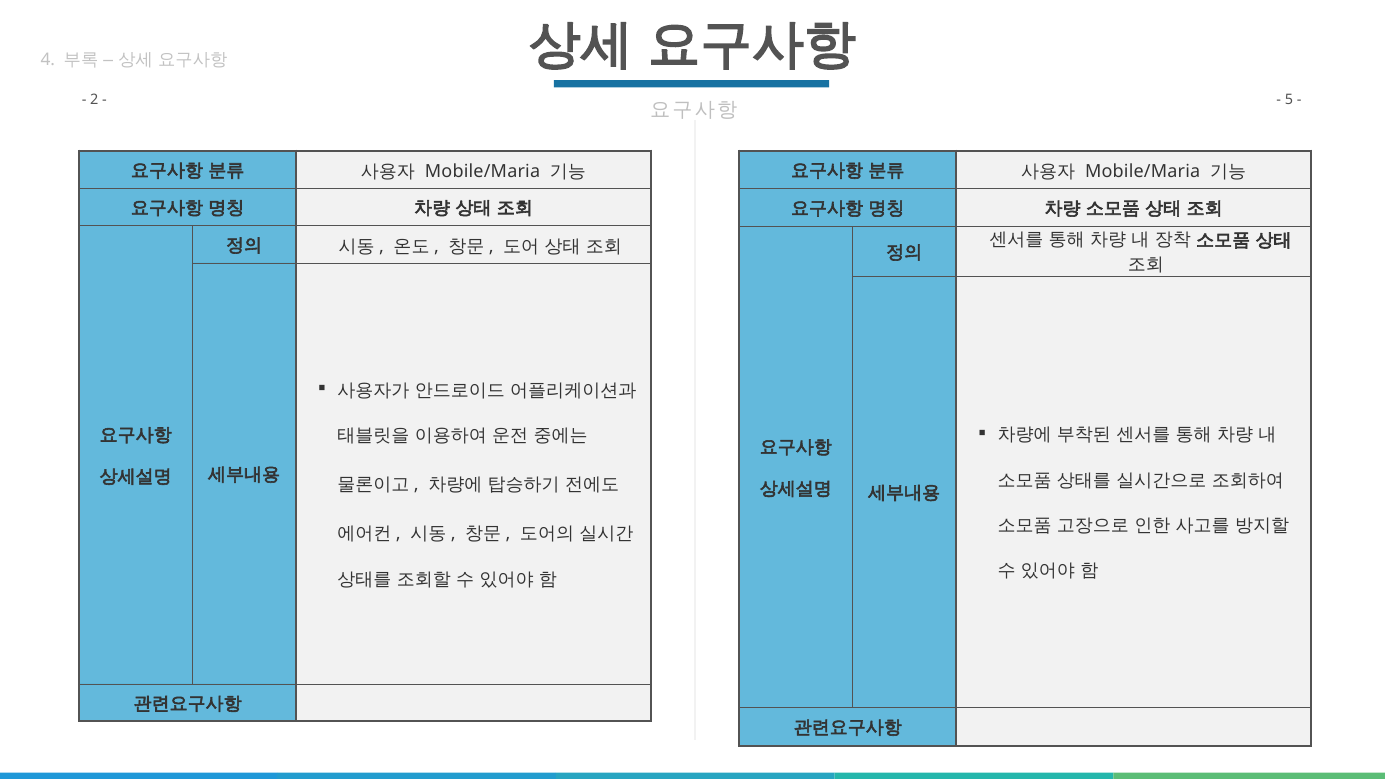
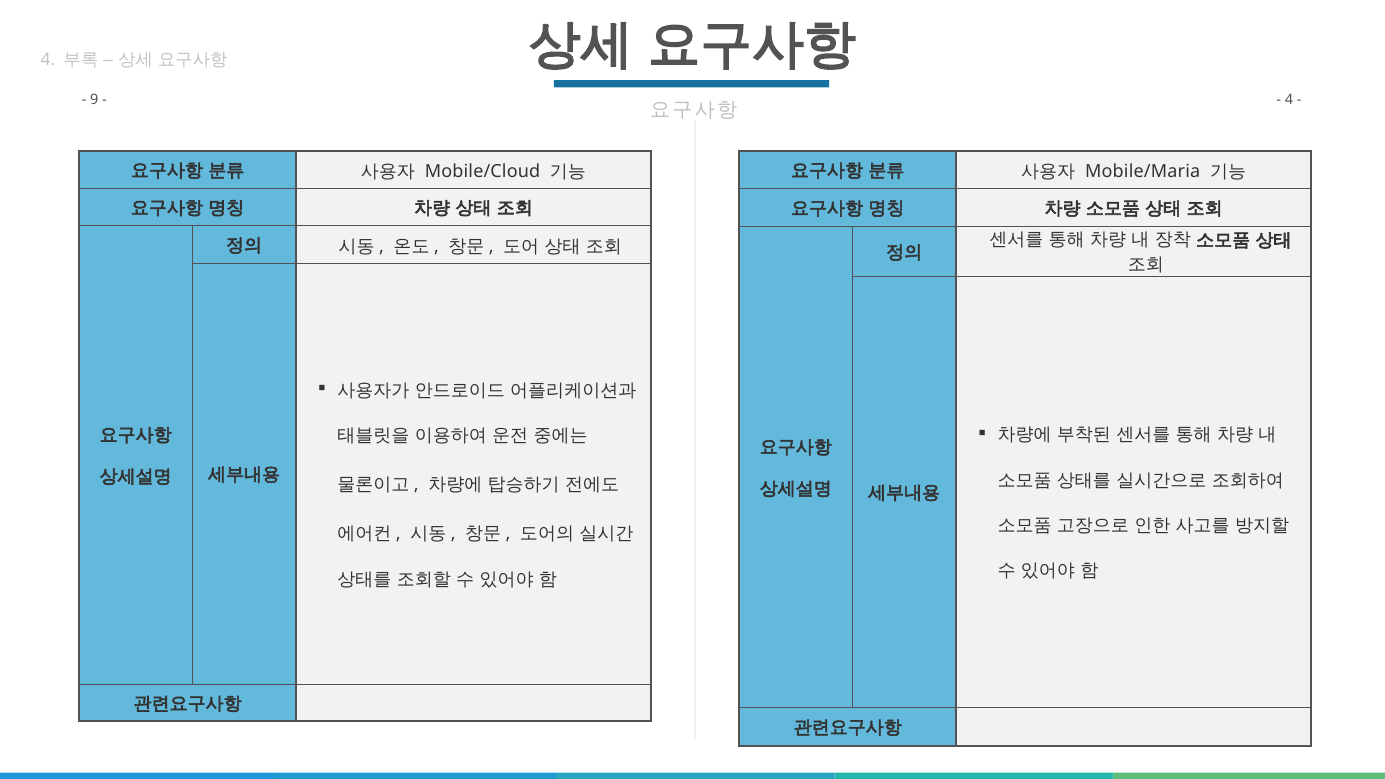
2: 2 -> 9
5 at (1289, 100): 5 -> 4
Mobile/Maria at (483, 171): Mobile/Maria -> Mobile/Cloud
